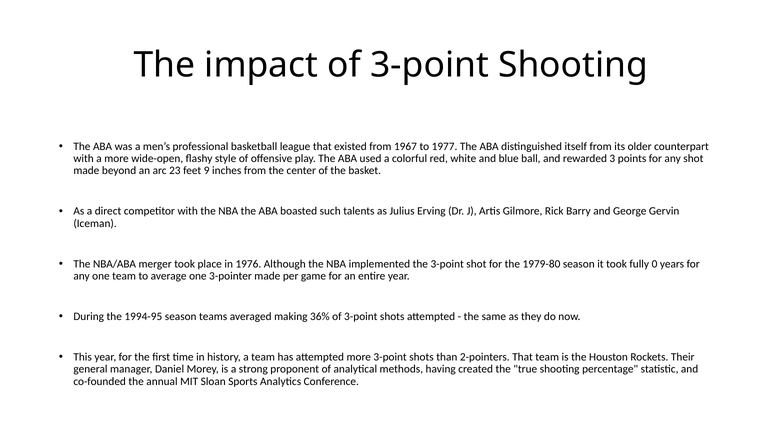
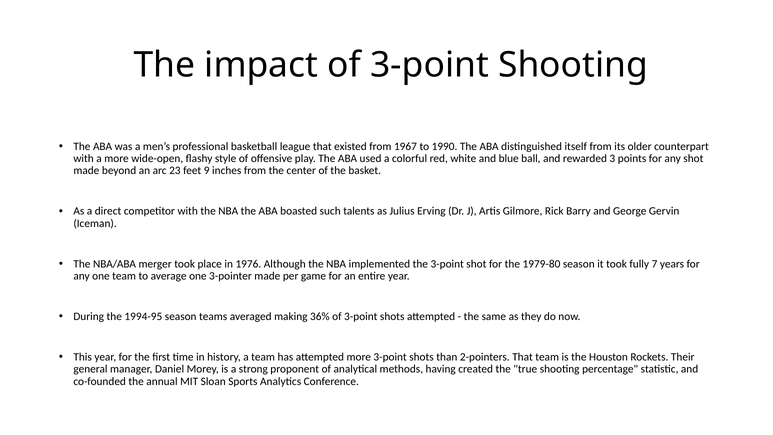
1977: 1977 -> 1990
0: 0 -> 7
